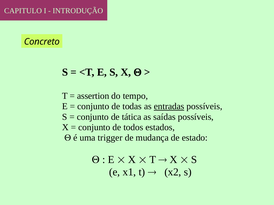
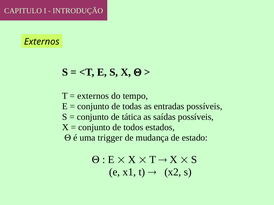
Concreto at (42, 42): Concreto -> Externos
assertion at (93, 96): assertion -> externos
entradas underline: present -> none
